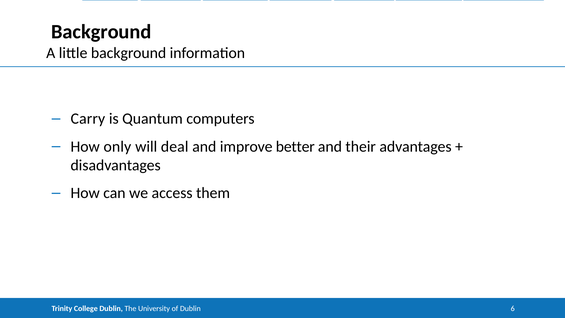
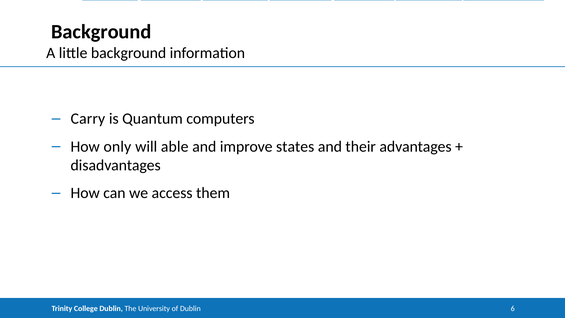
deal: deal -> able
better: better -> states
